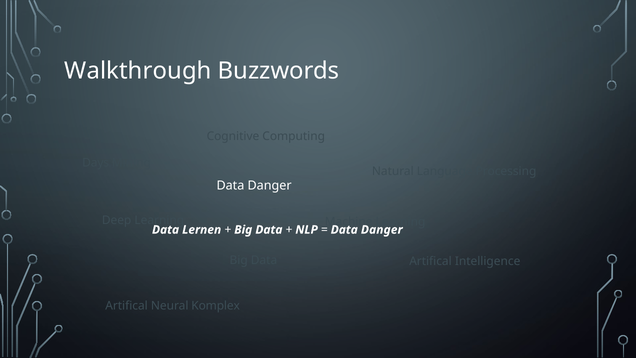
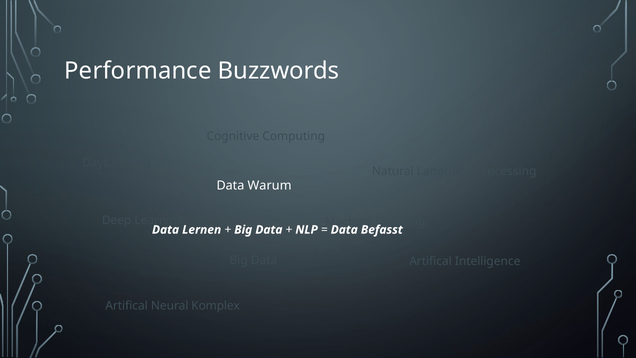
Walkthrough: Walkthrough -> Performance
Danger at (270, 185): Danger -> Warum
Danger at (382, 230): Danger -> Befasst
